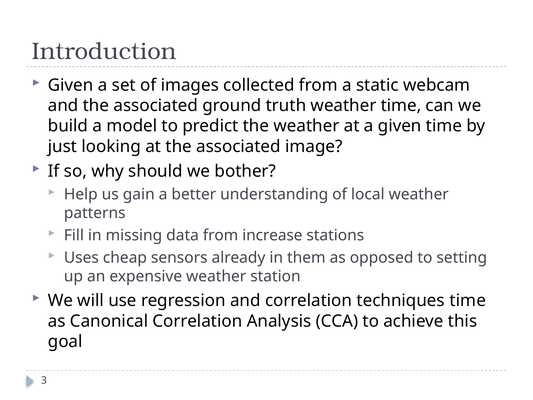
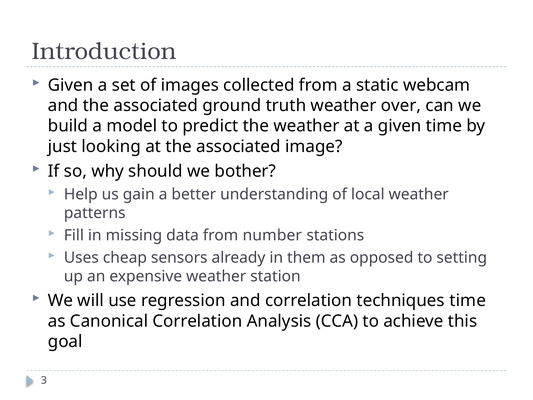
weather time: time -> over
increase: increase -> number
